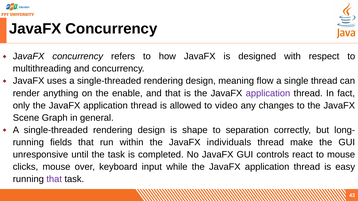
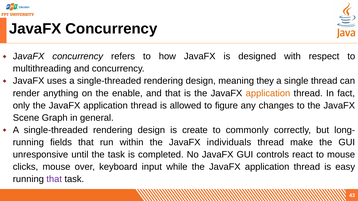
flow: flow -> they
application at (268, 93) colour: purple -> orange
video: video -> figure
shape: shape -> create
separation: separation -> commonly
